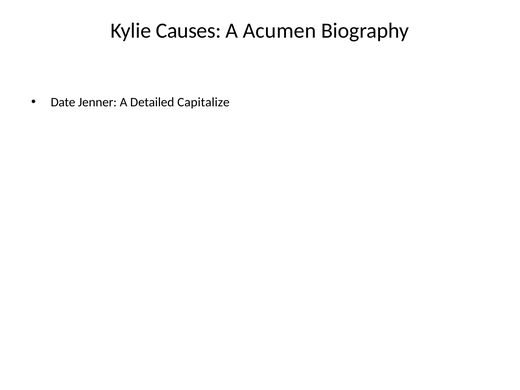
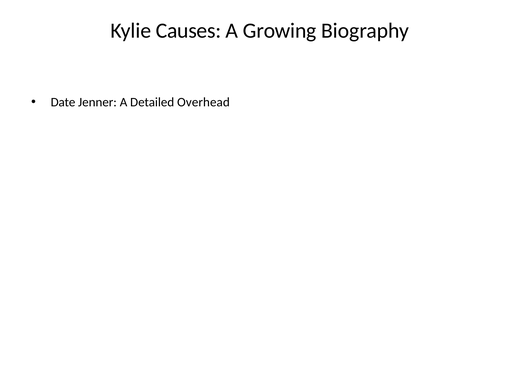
Acumen: Acumen -> Growing
Capitalize: Capitalize -> Overhead
